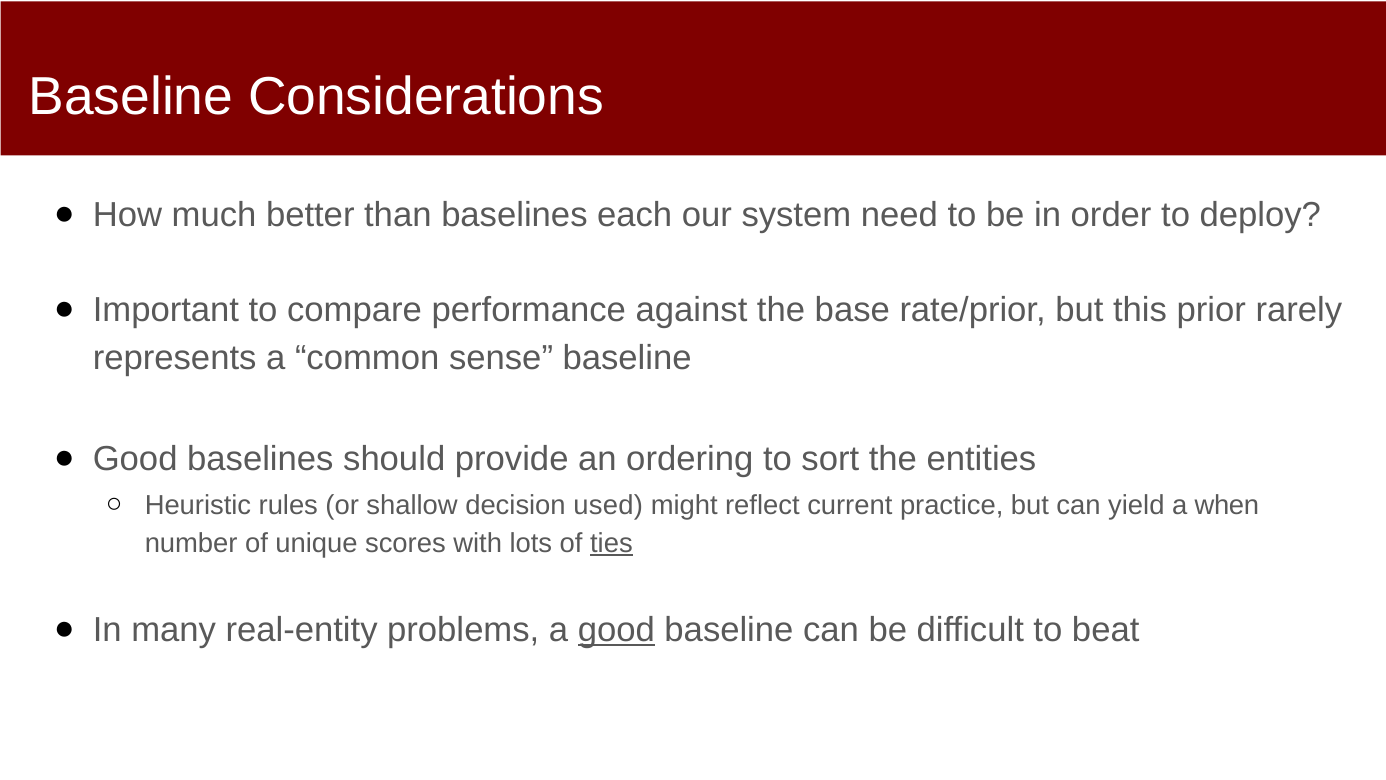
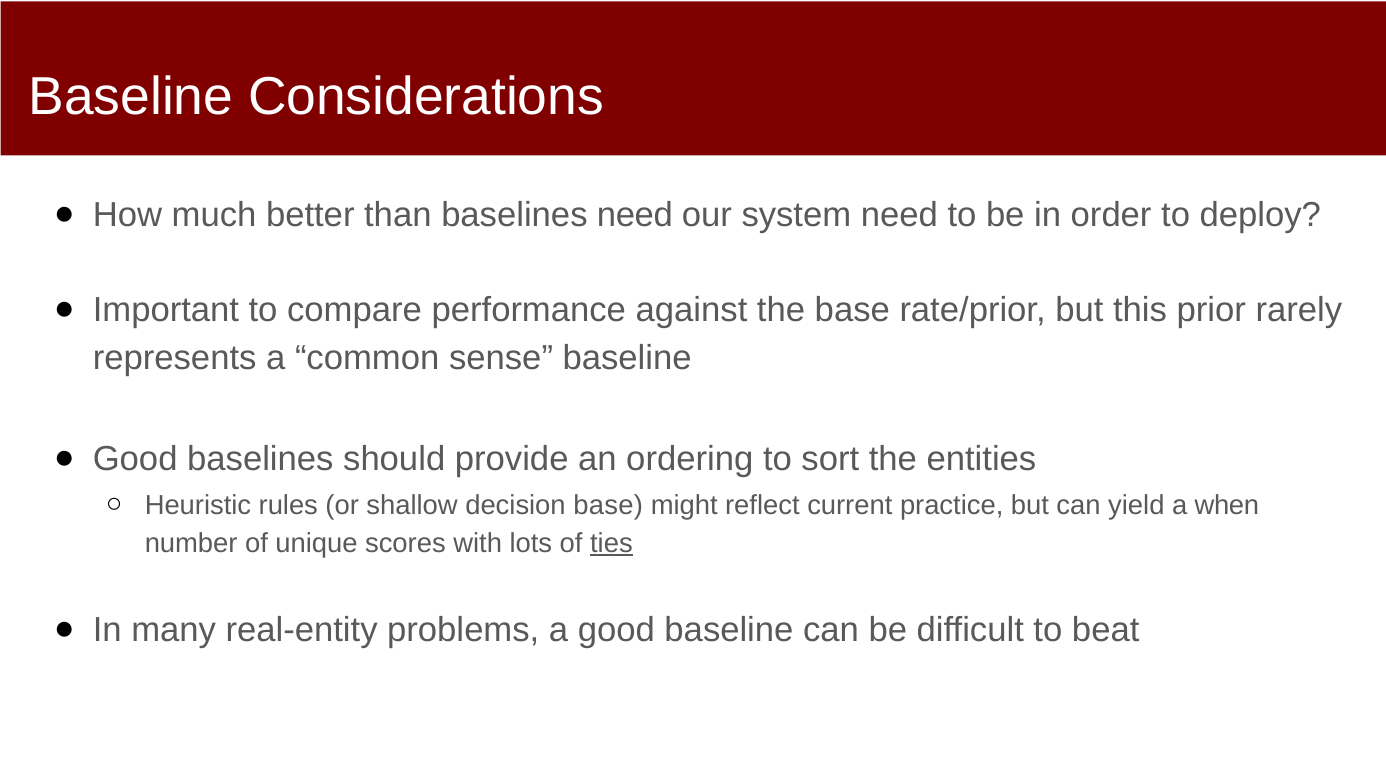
baselines each: each -> need
decision used: used -> base
good at (616, 630) underline: present -> none
